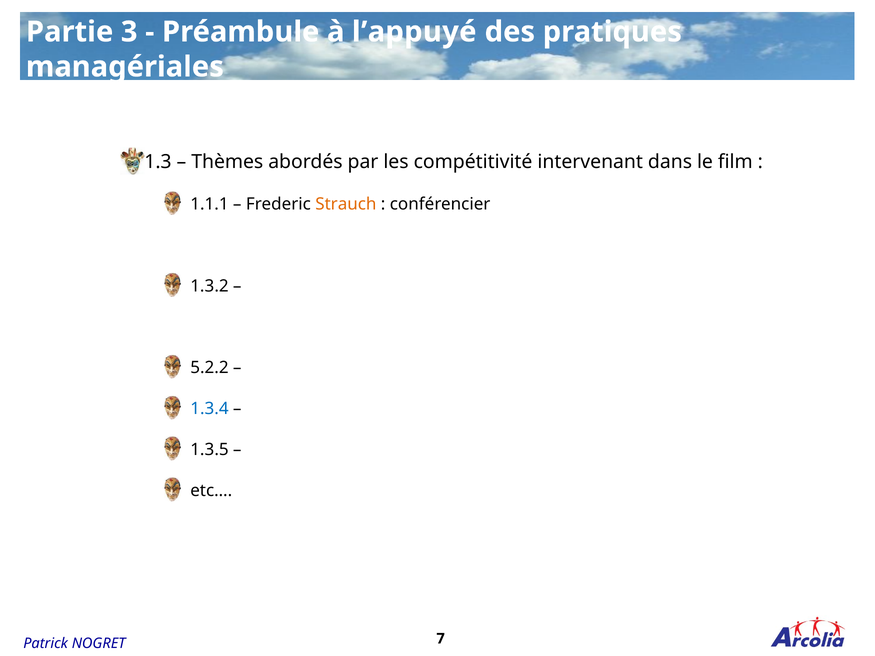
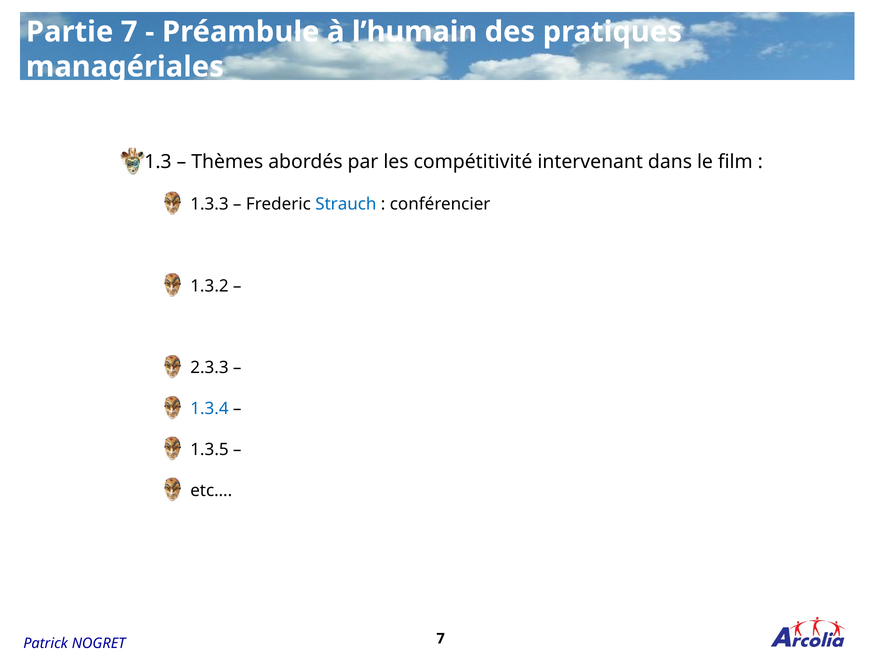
Partie 3: 3 -> 7
l’appuyé: l’appuyé -> l’humain
1.1.1: 1.1.1 -> 1.3.3
Strauch colour: orange -> blue
5.2.2: 5.2.2 -> 2.3.3
